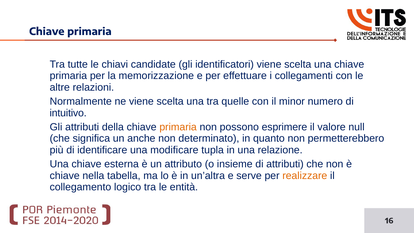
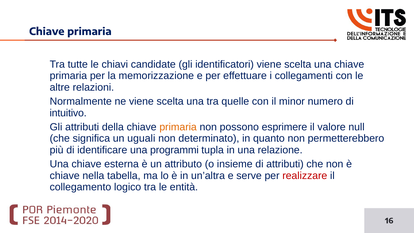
anche: anche -> uguali
modificare: modificare -> programmi
realizzare colour: orange -> red
